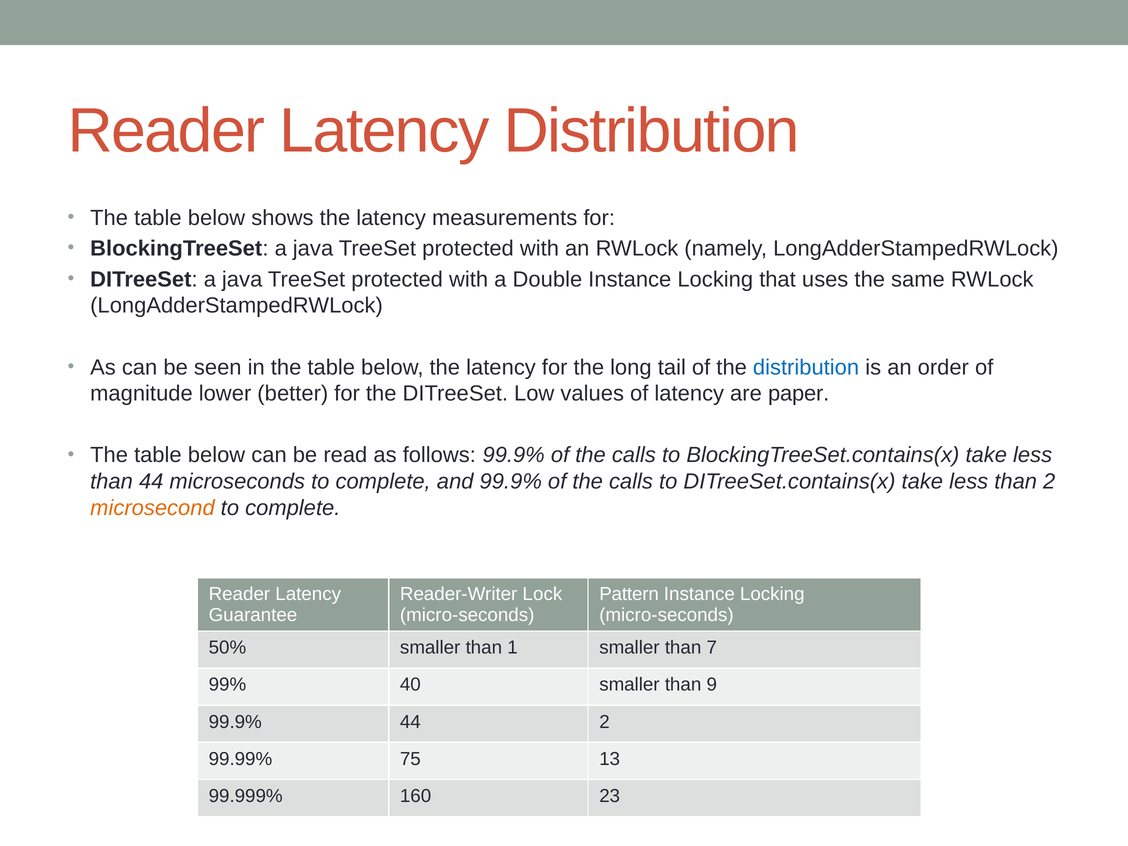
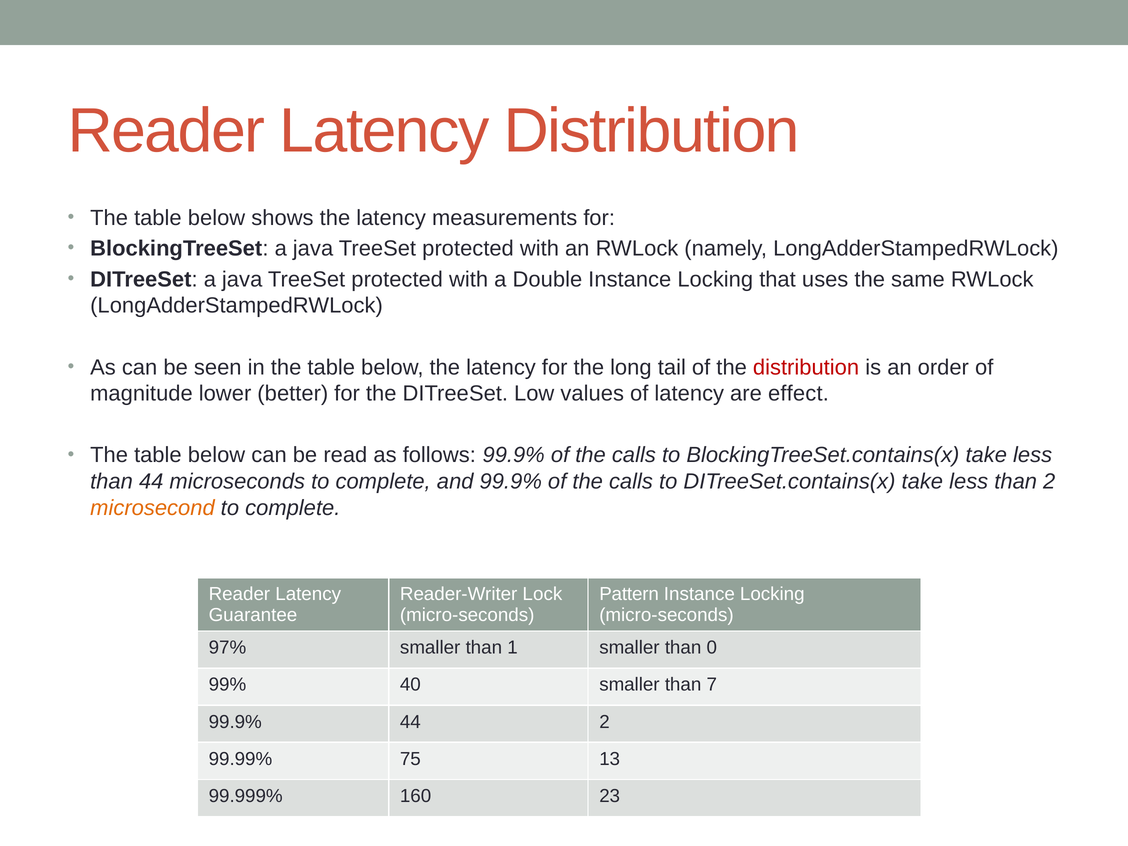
distribution at (806, 367) colour: blue -> red
paper: paper -> effect
50%: 50% -> 97%
7: 7 -> 0
9: 9 -> 7
